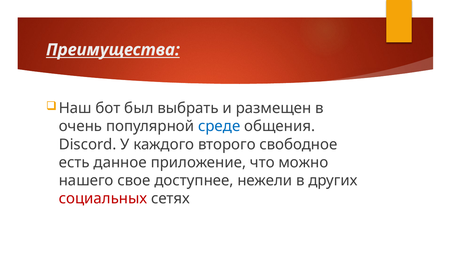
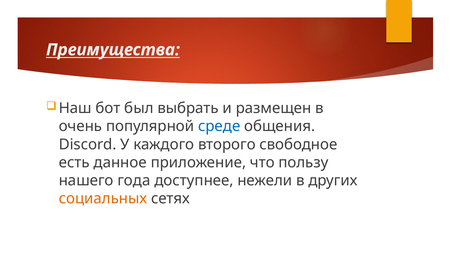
можно: можно -> пользу
свое: свое -> года
социальных colour: red -> orange
